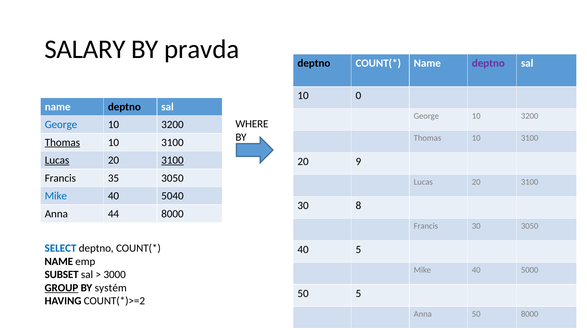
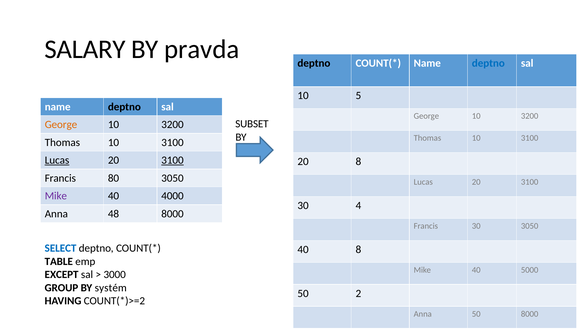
deptno at (488, 63) colour: purple -> blue
0: 0 -> 5
WHERE: WHERE -> SUBSET
George at (61, 125) colour: blue -> orange
Thomas at (62, 142) underline: present -> none
20 9: 9 -> 8
35: 35 -> 80
Mike at (56, 196) colour: blue -> purple
5040: 5040 -> 4000
8: 8 -> 4
44: 44 -> 48
40 5: 5 -> 8
NAME at (59, 262): NAME -> TABLE
SUBSET: SUBSET -> EXCEPT
GROUP underline: present -> none
50 5: 5 -> 2
